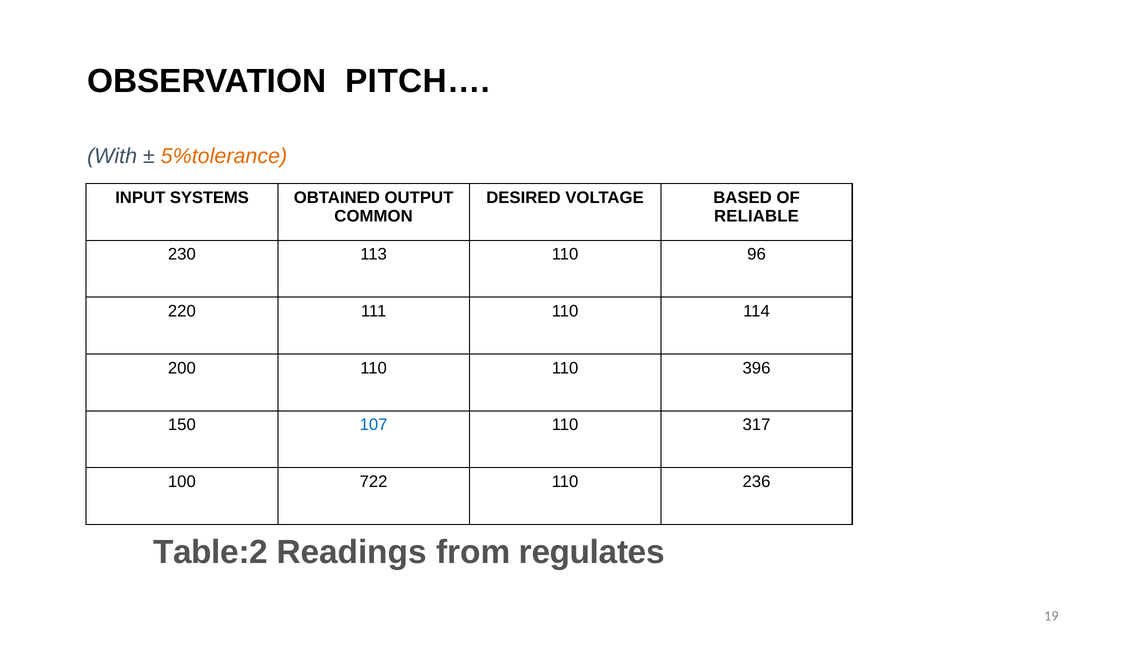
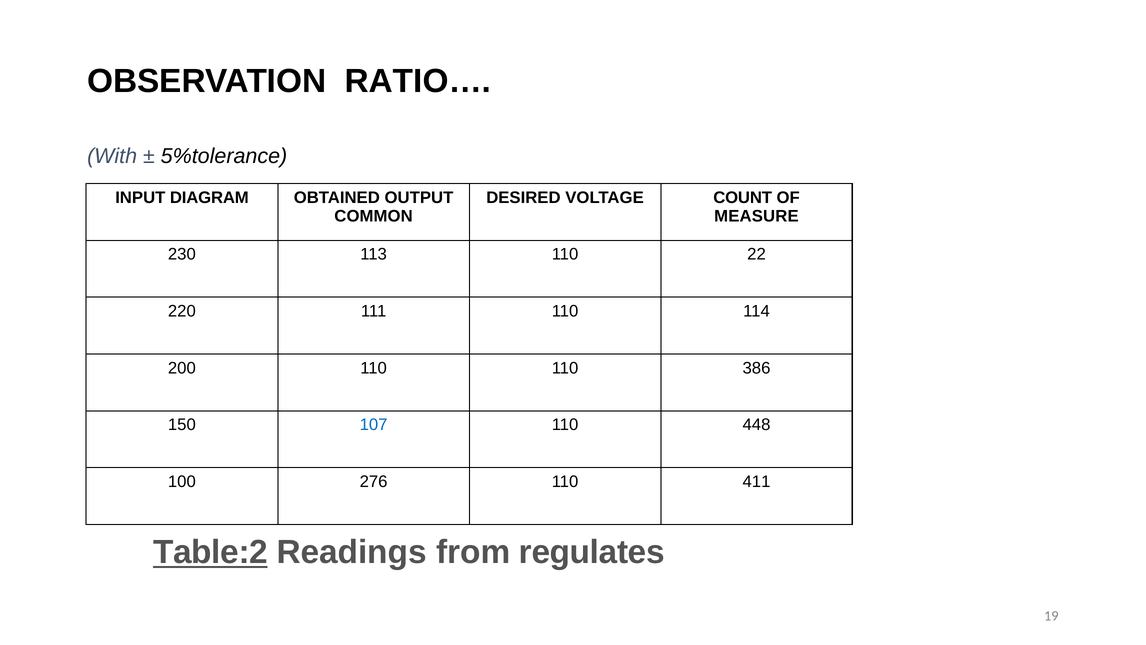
PITCH…: PITCH… -> RATIO…
5%tolerance colour: orange -> black
SYSTEMS: SYSTEMS -> DIAGRAM
BASED: BASED -> COUNT
RELIABLE: RELIABLE -> MEASURE
96: 96 -> 22
396: 396 -> 386
317: 317 -> 448
722: 722 -> 276
236: 236 -> 411
Table:2 underline: none -> present
